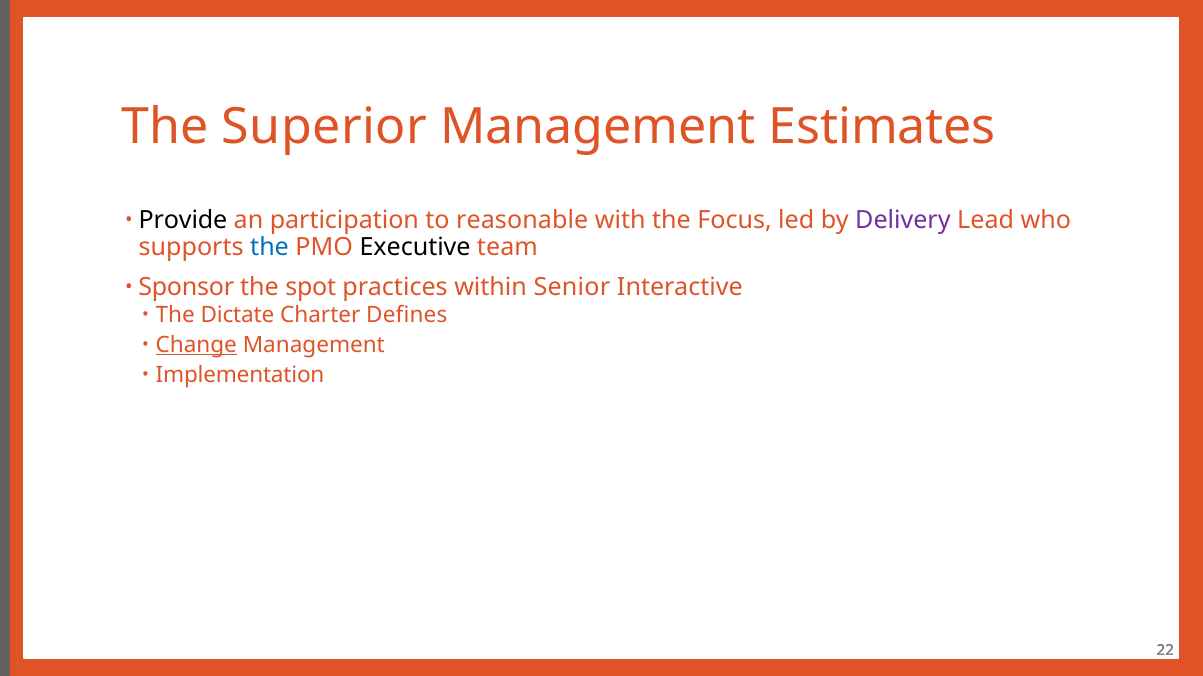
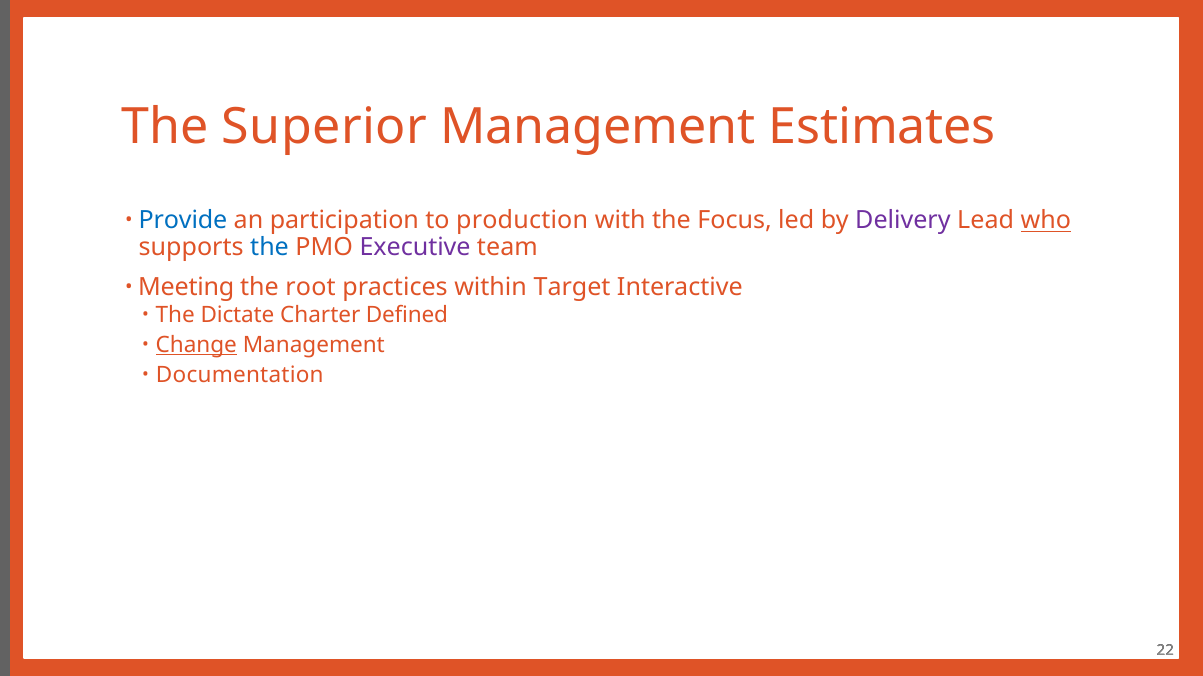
Provide colour: black -> blue
reasonable: reasonable -> production
who underline: none -> present
Executive colour: black -> purple
Sponsor: Sponsor -> Meeting
spot: spot -> root
Senior: Senior -> Target
Defines: Defines -> Defined
Implementation: Implementation -> Documentation
